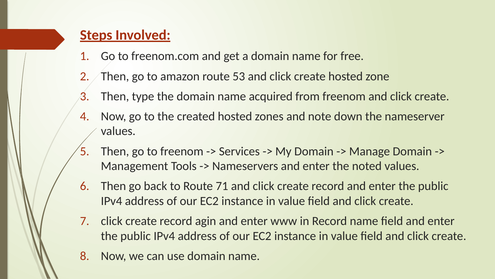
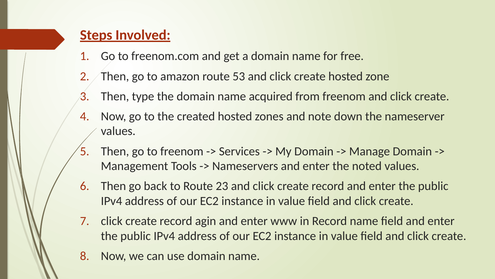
71: 71 -> 23
